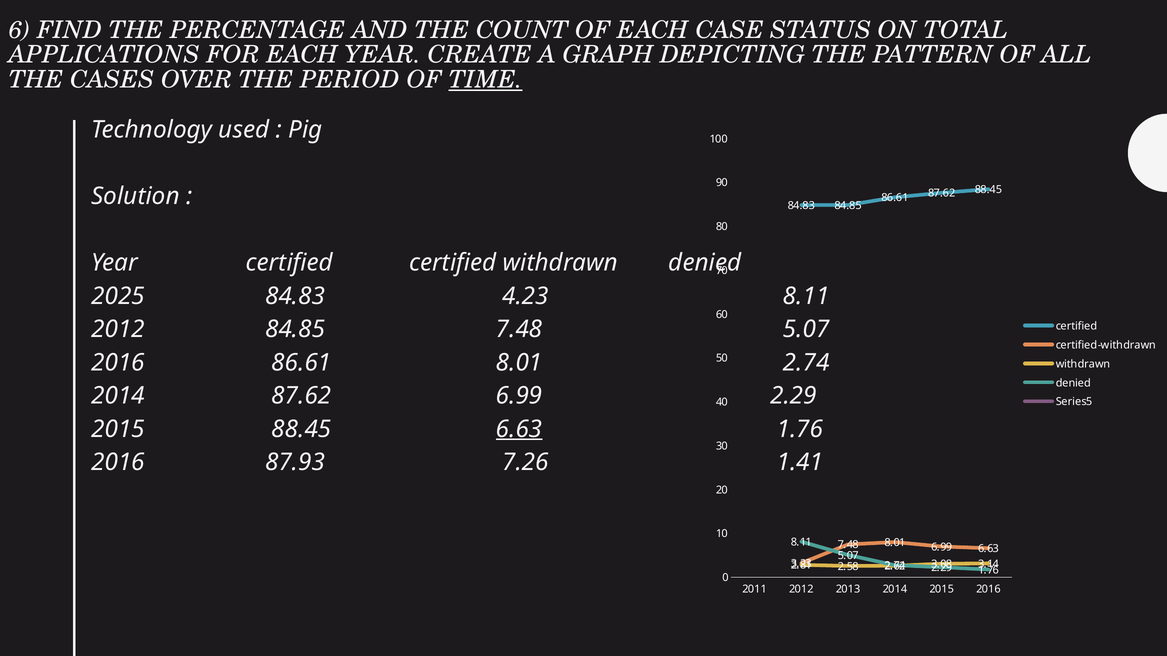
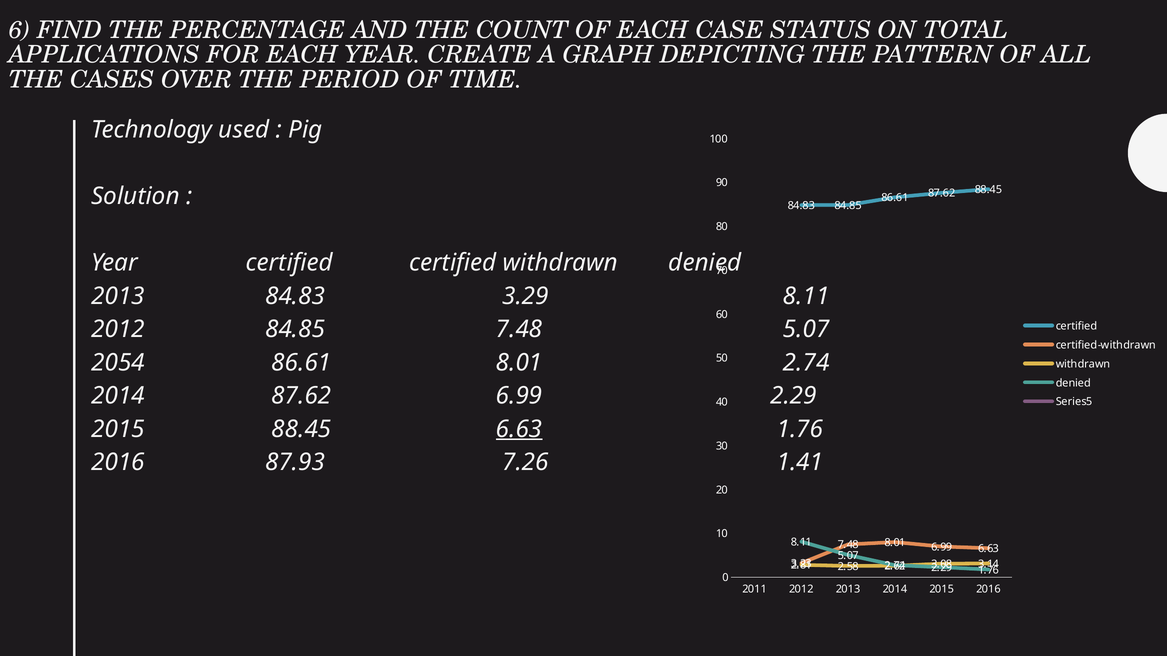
TIME underline: present -> none
2025 at (118, 296): 2025 -> 2013
4.23: 4.23 -> 3.29
2016 at (118, 363): 2016 -> 2054
